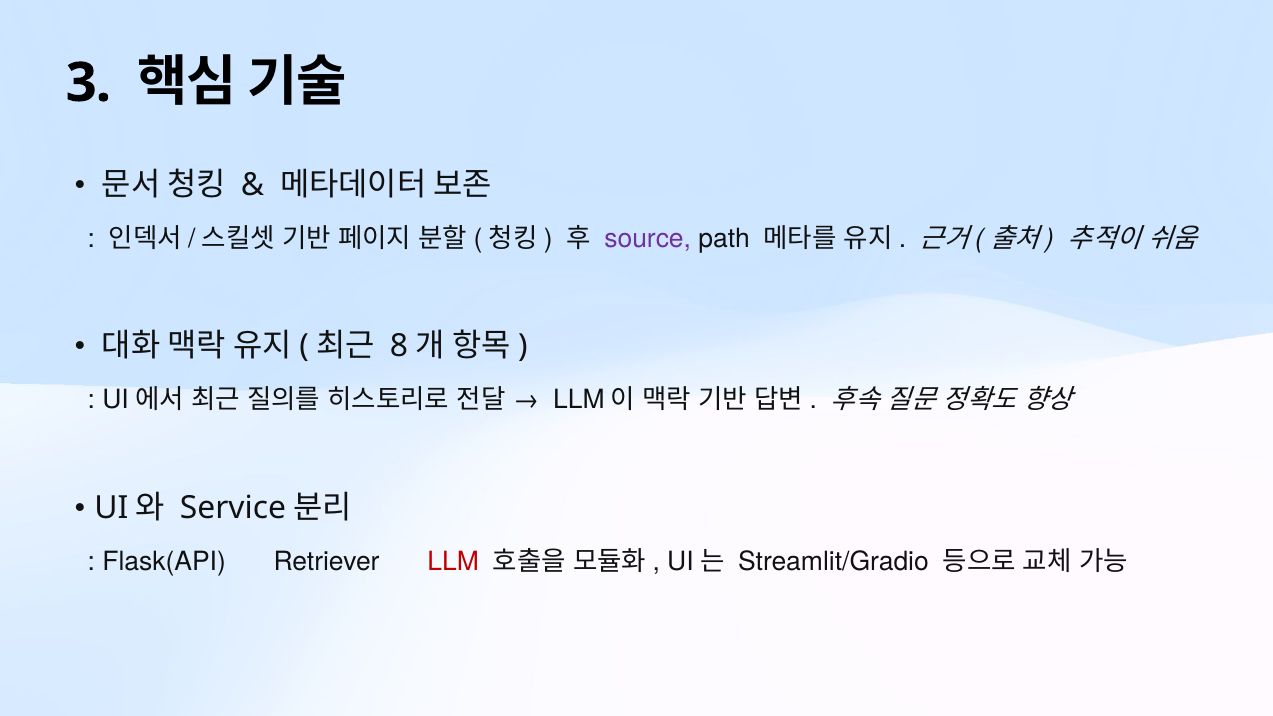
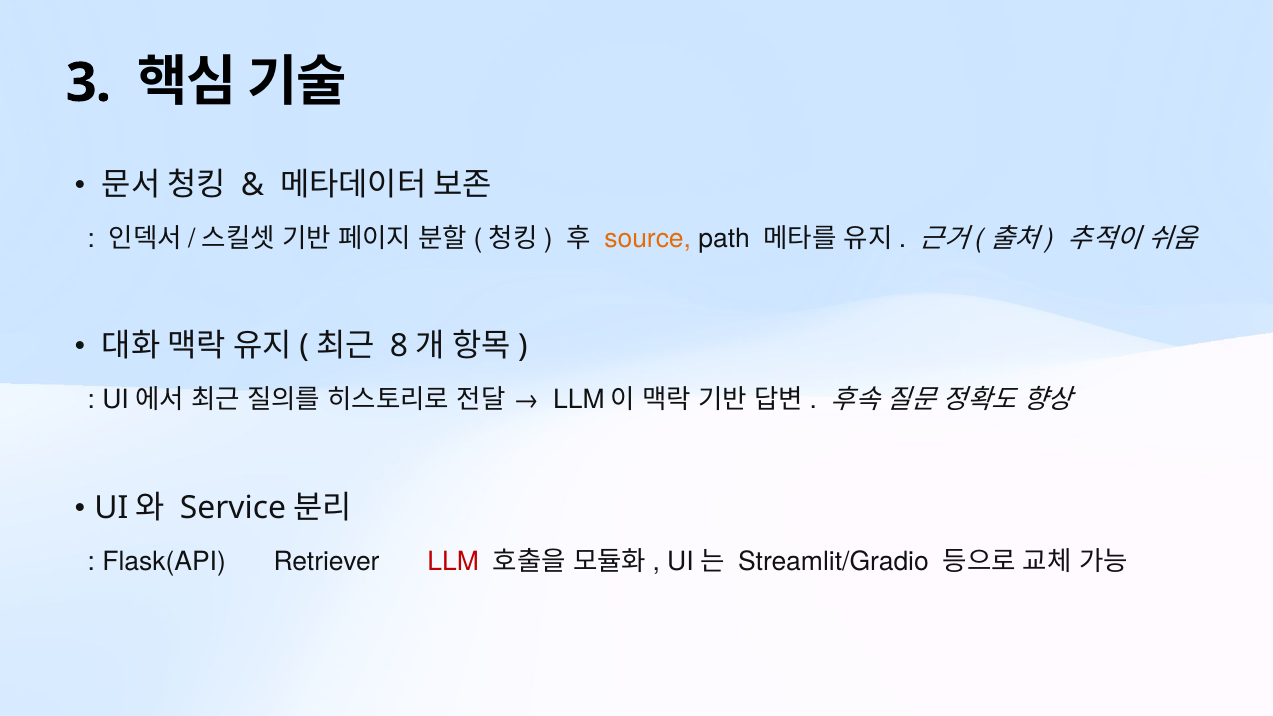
source colour: purple -> orange
